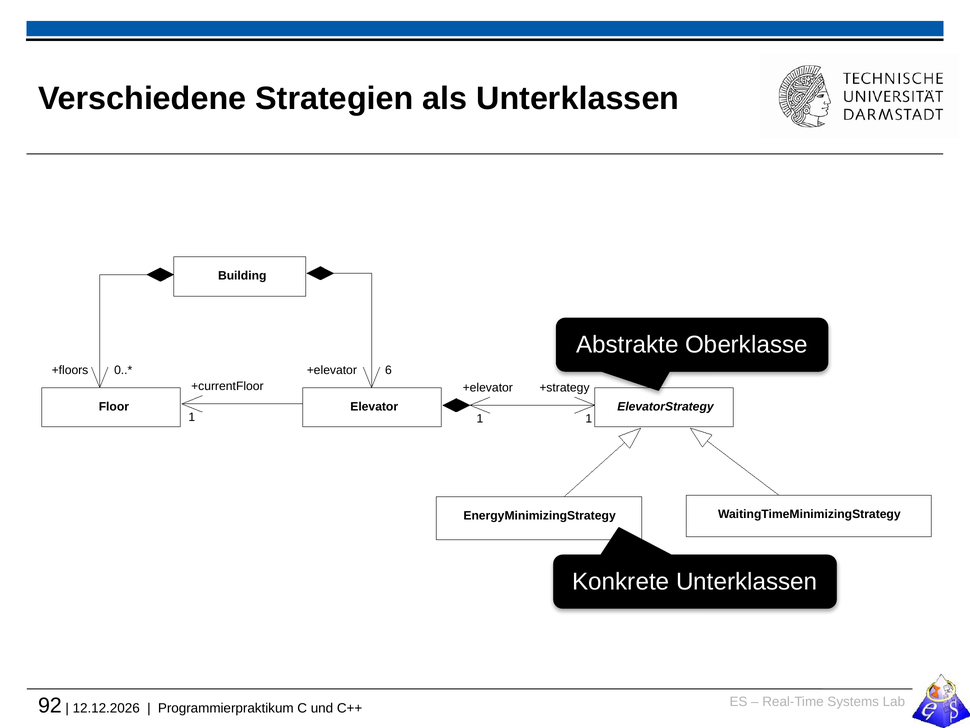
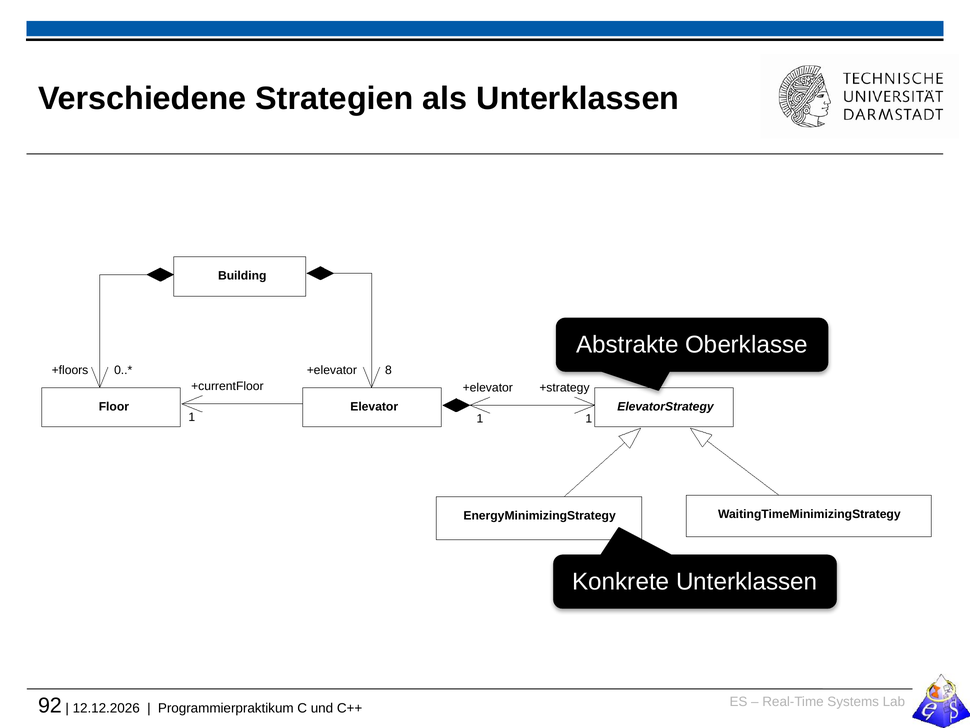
6: 6 -> 8
